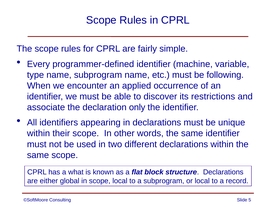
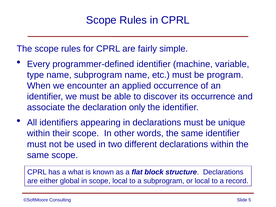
following: following -> program
its restrictions: restrictions -> occurrence
